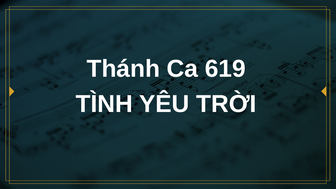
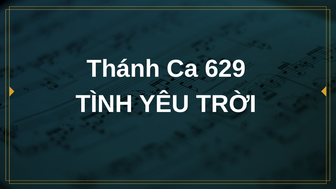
619: 619 -> 629
